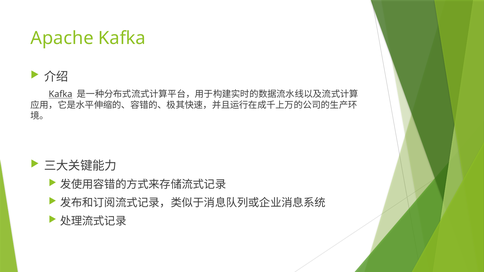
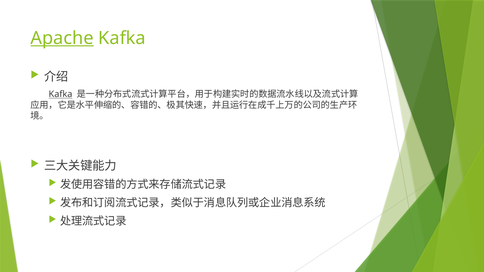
Apache underline: none -> present
